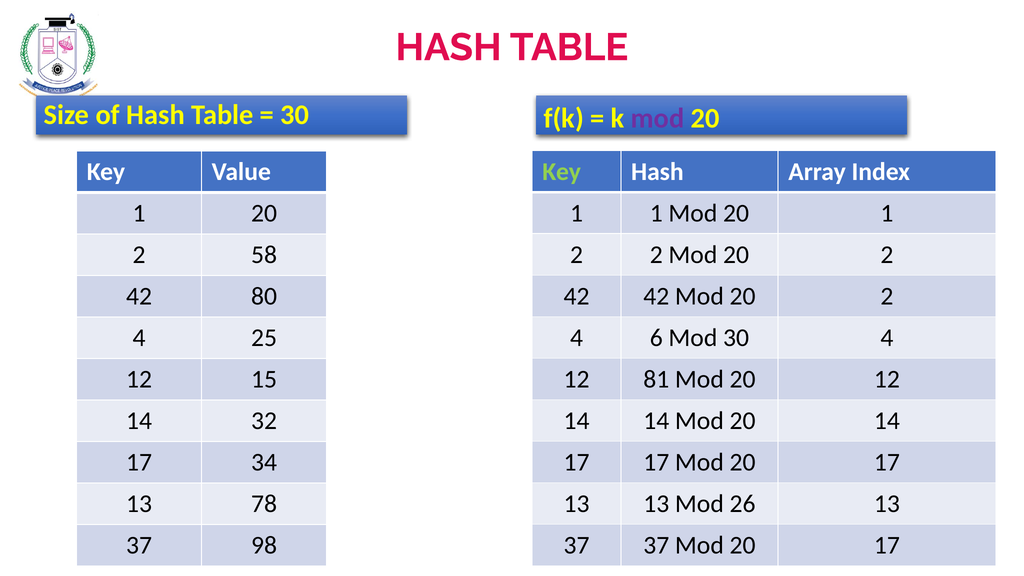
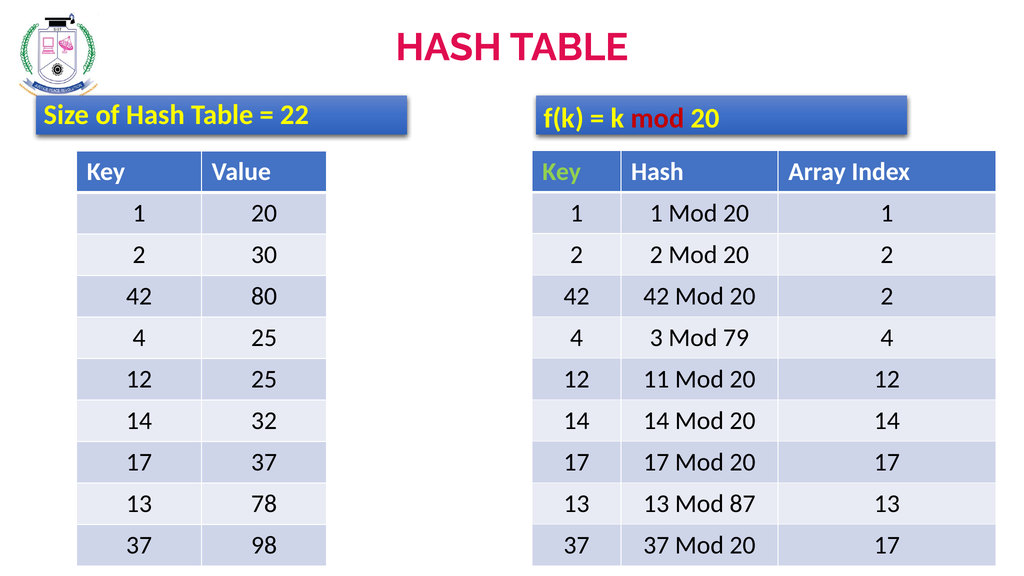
30 at (295, 115): 30 -> 22
mod at (658, 118) colour: purple -> red
58: 58 -> 30
6: 6 -> 3
Mod 30: 30 -> 79
81: 81 -> 11
12 15: 15 -> 25
17 34: 34 -> 37
26: 26 -> 87
